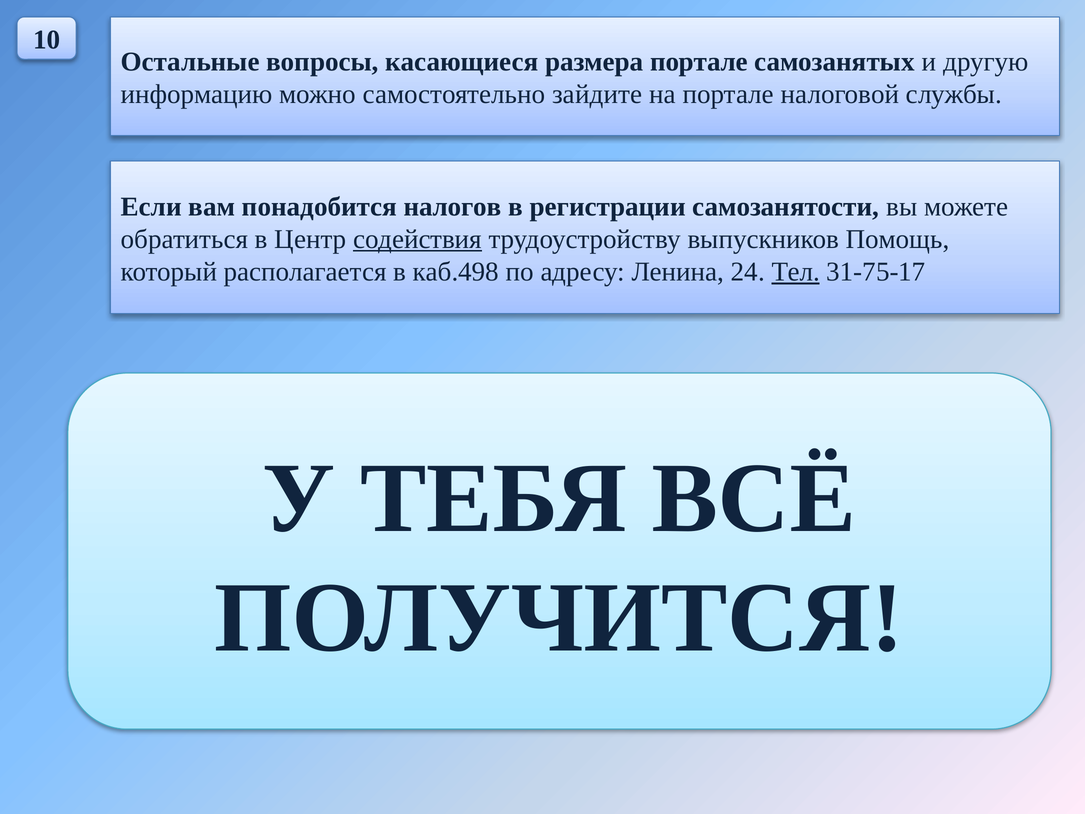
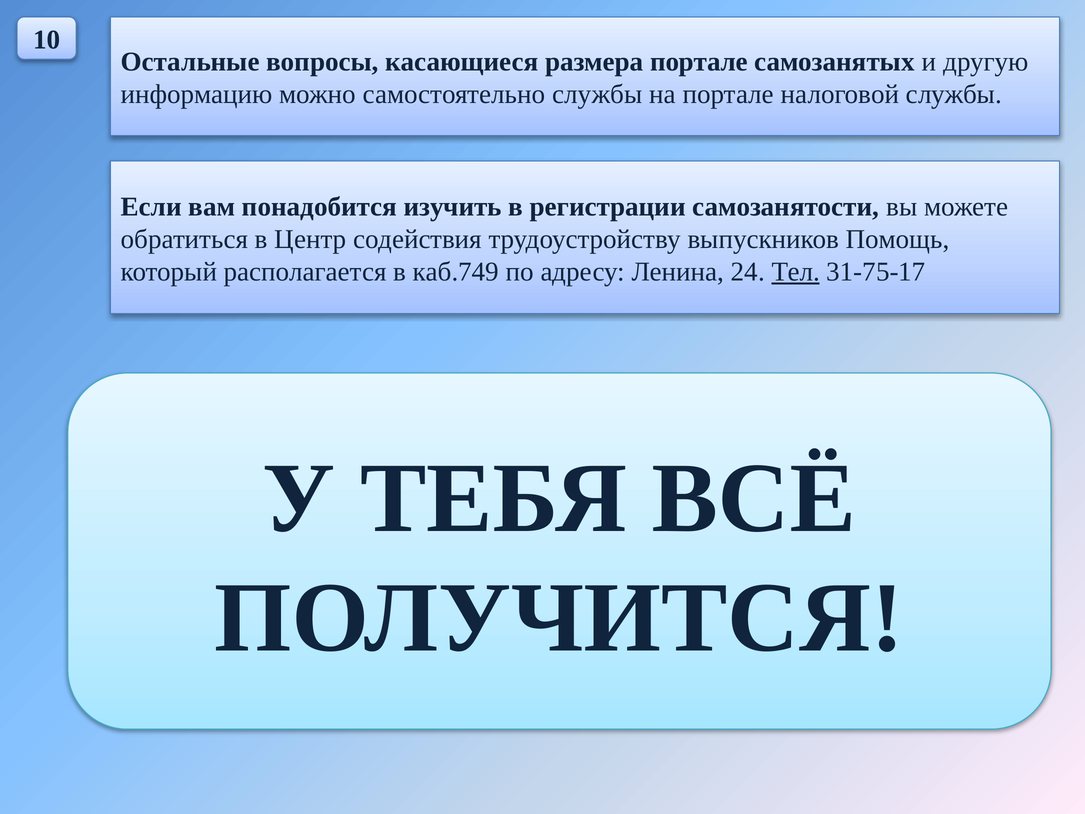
самостоятельно зайдите: зайдите -> службы
налогов: налогов -> изучить
содействия underline: present -> none
каб.498: каб.498 -> каб.749
